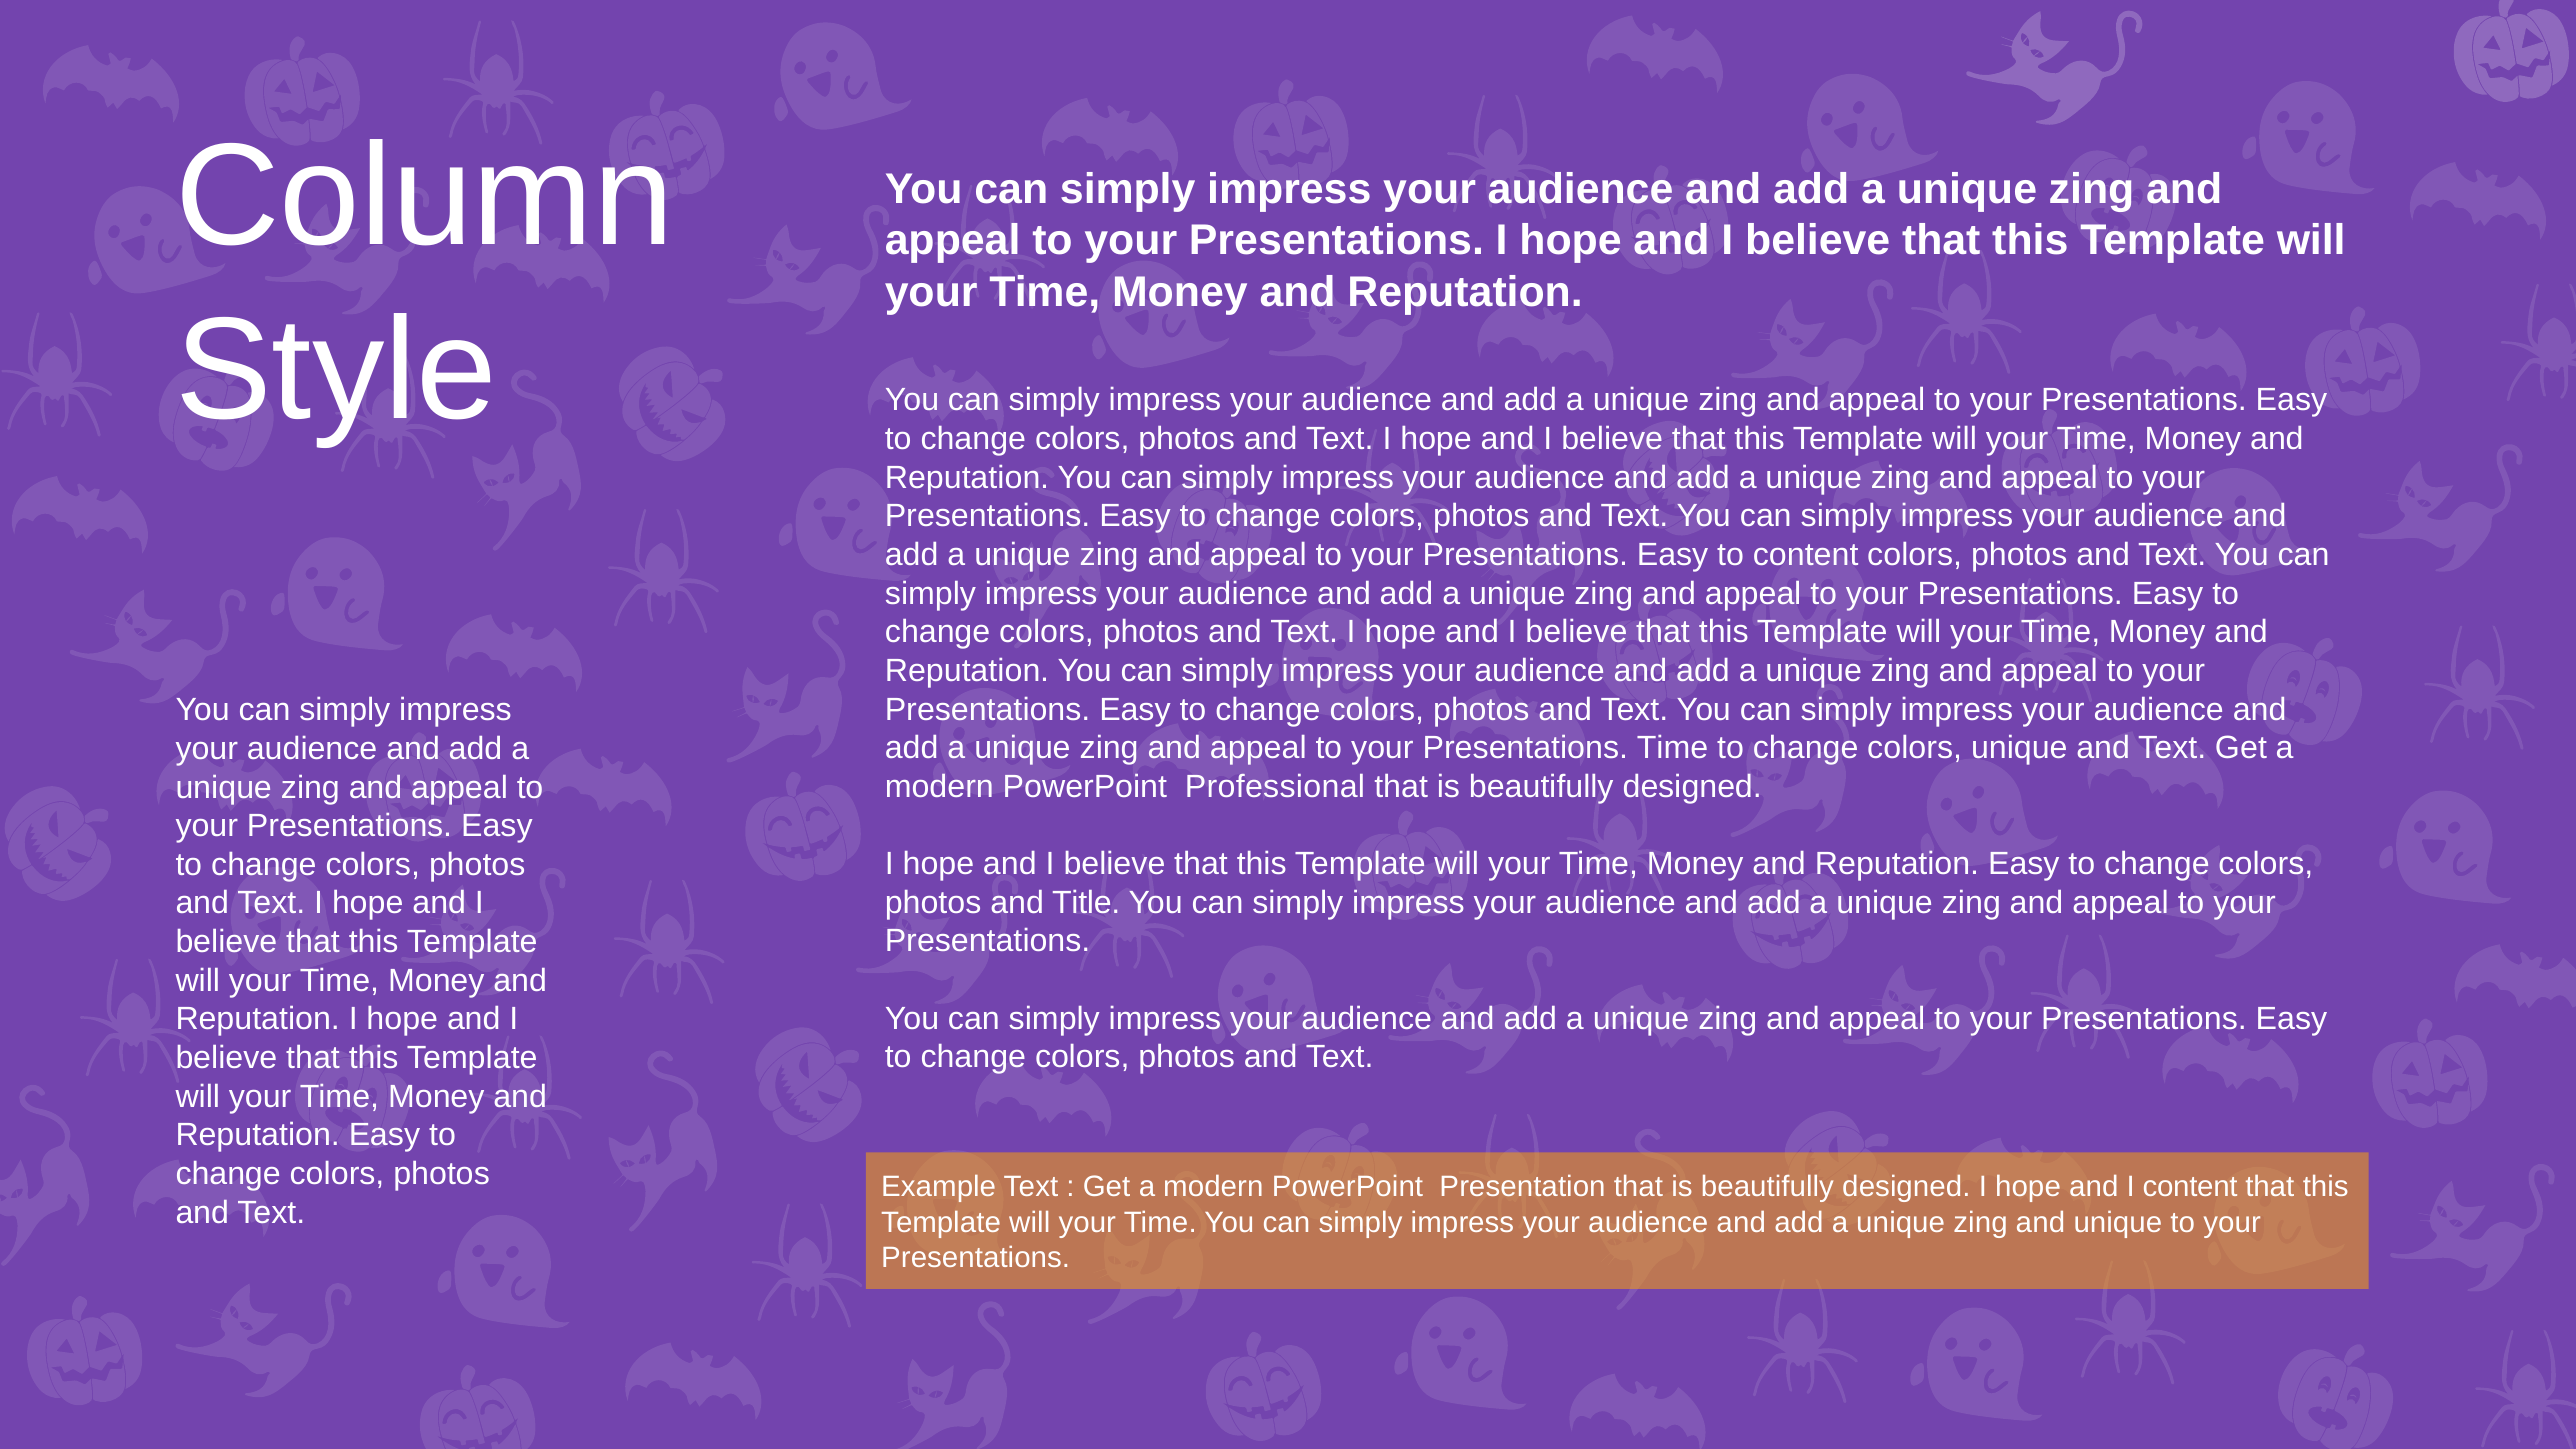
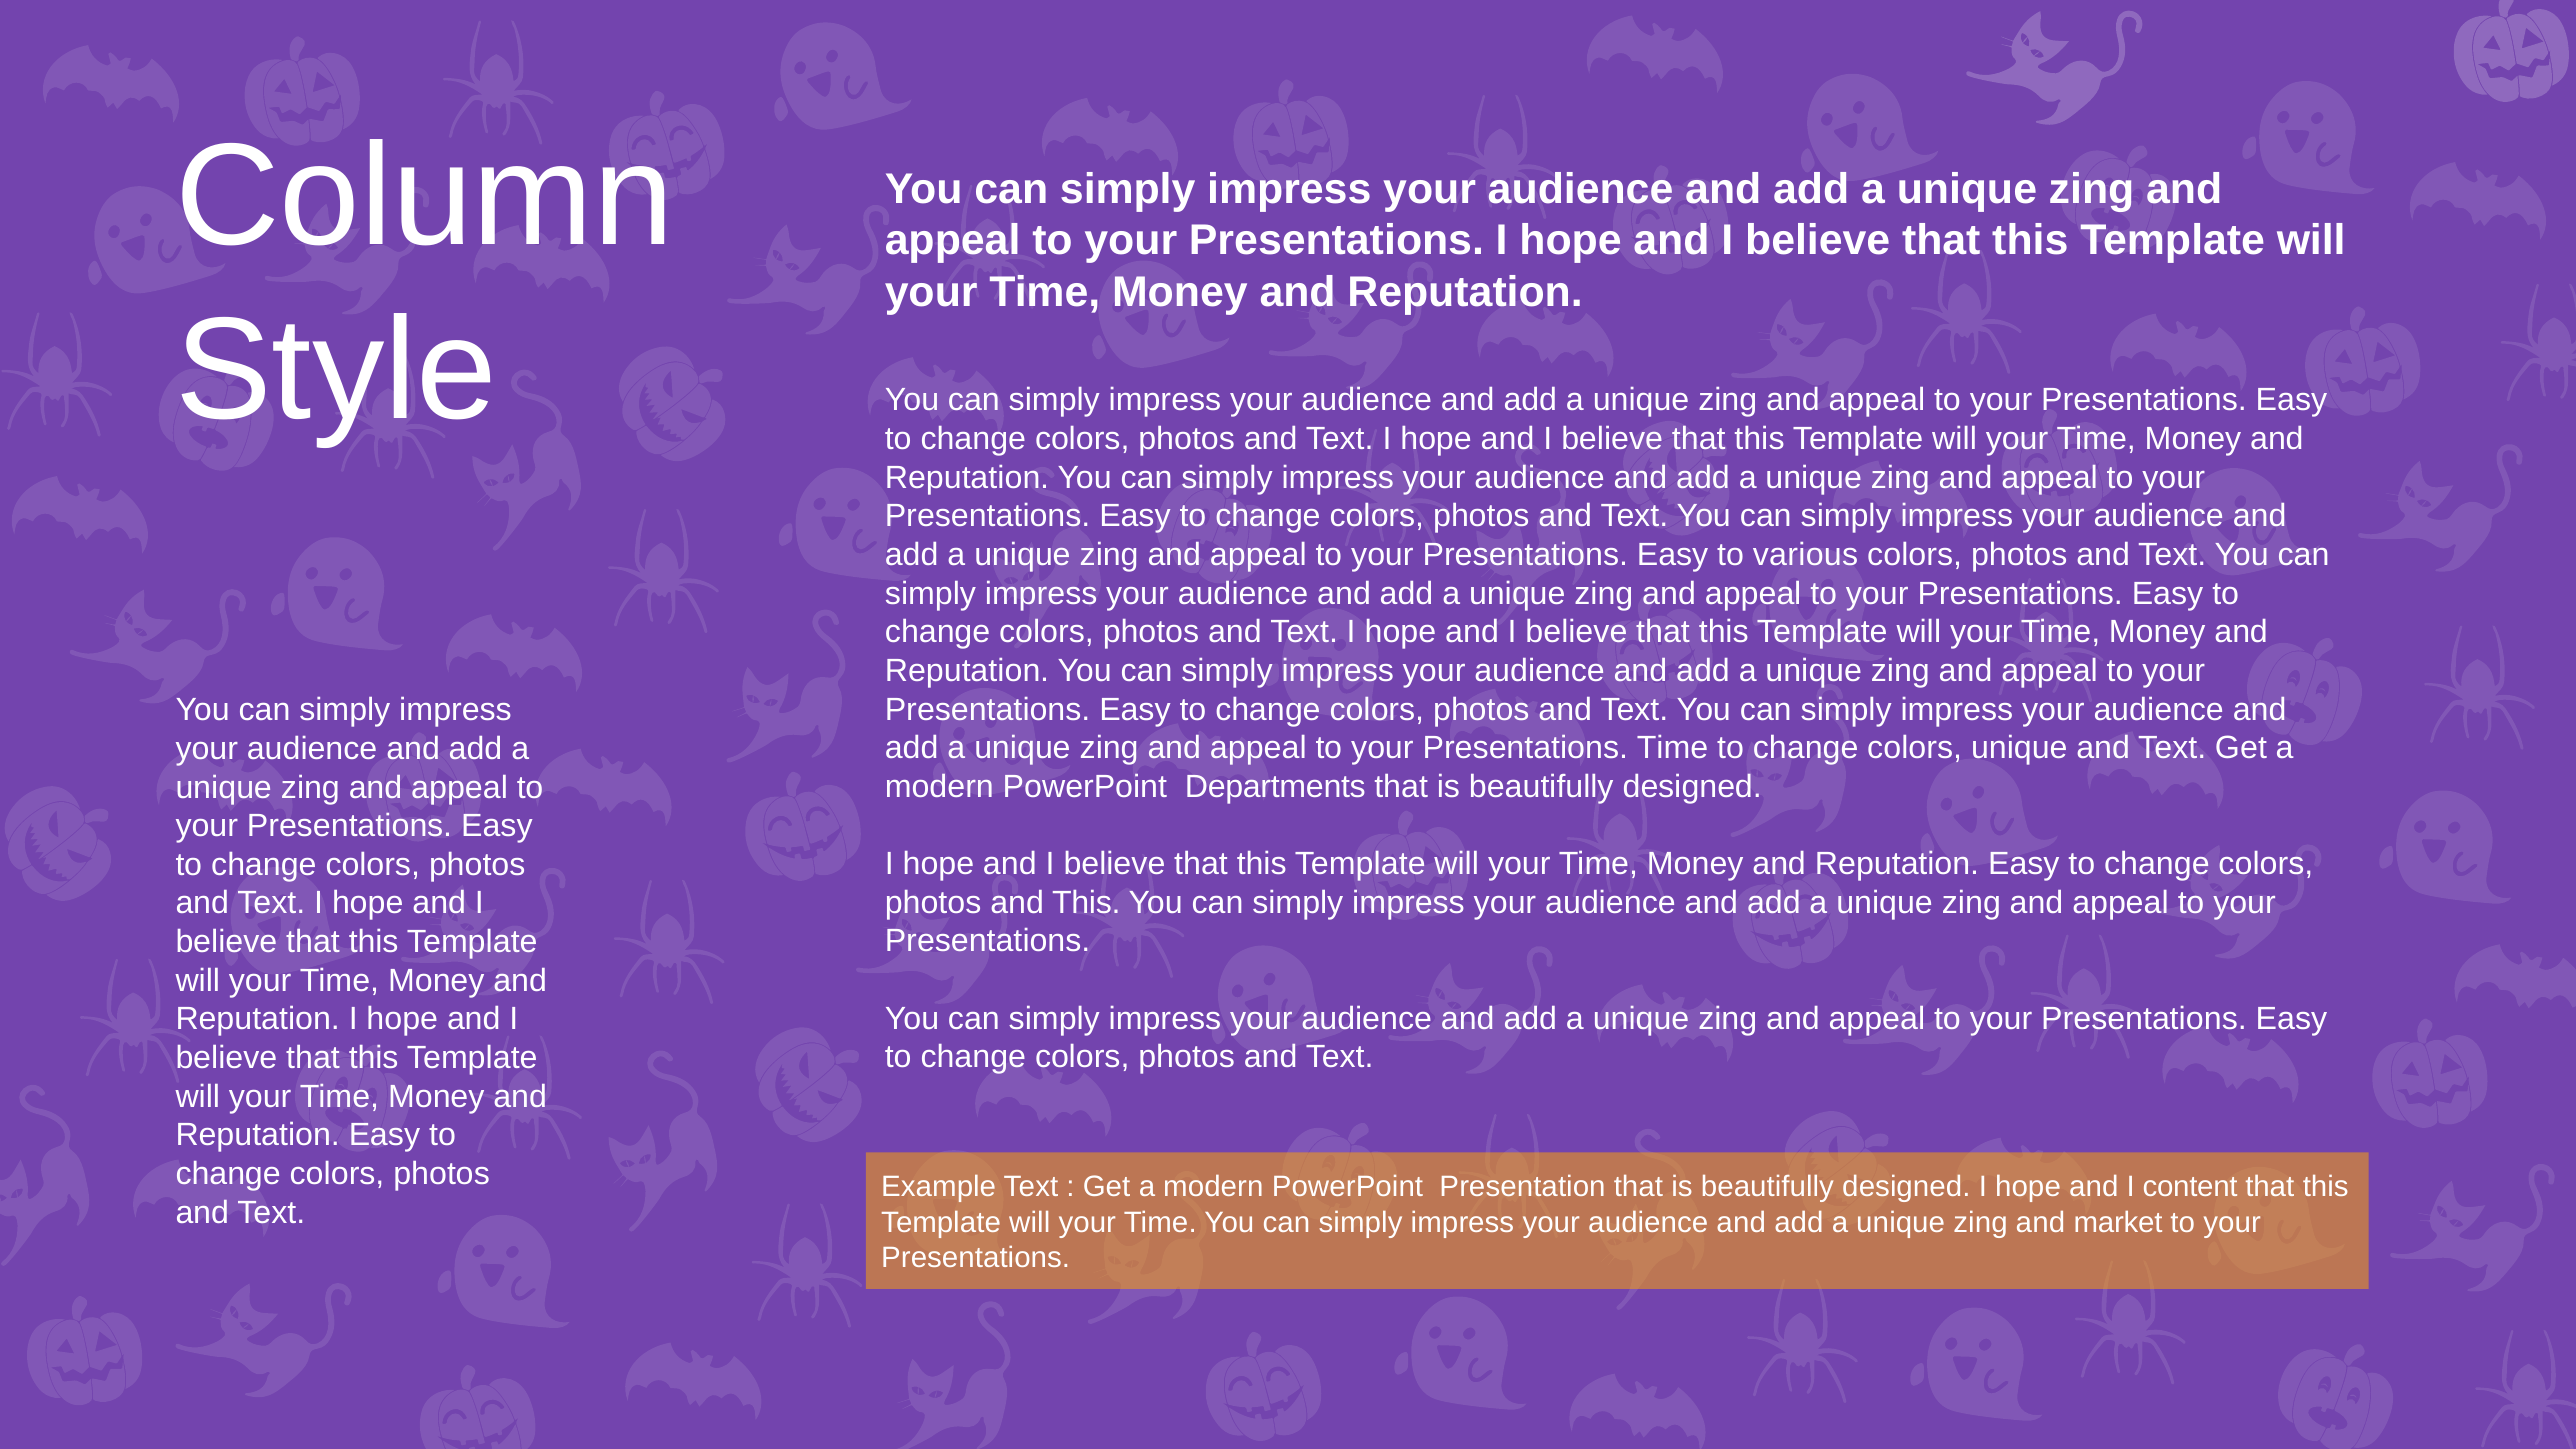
to content: content -> various
Professional: Professional -> Departments
and Title: Title -> This
and unique: unique -> market
